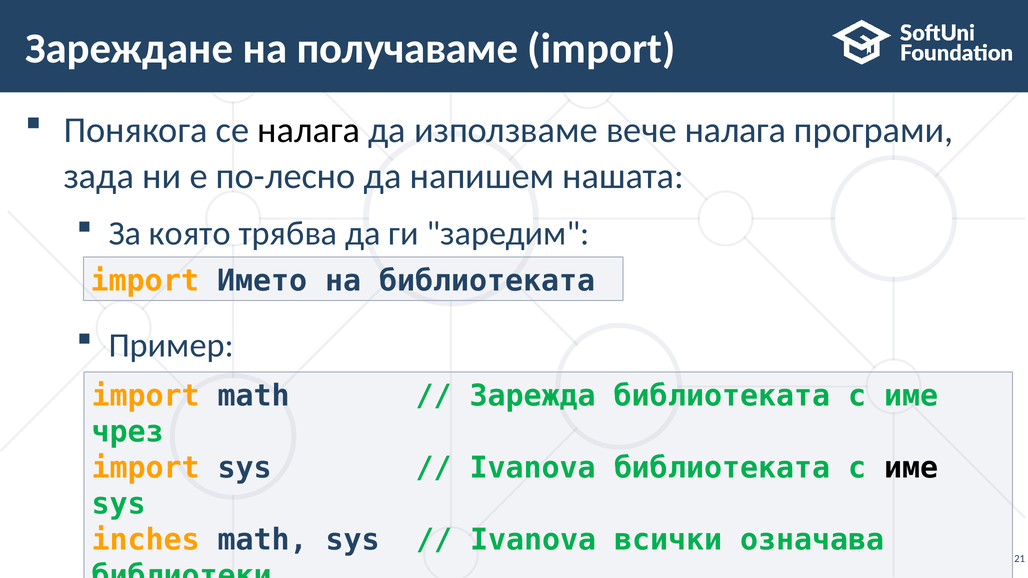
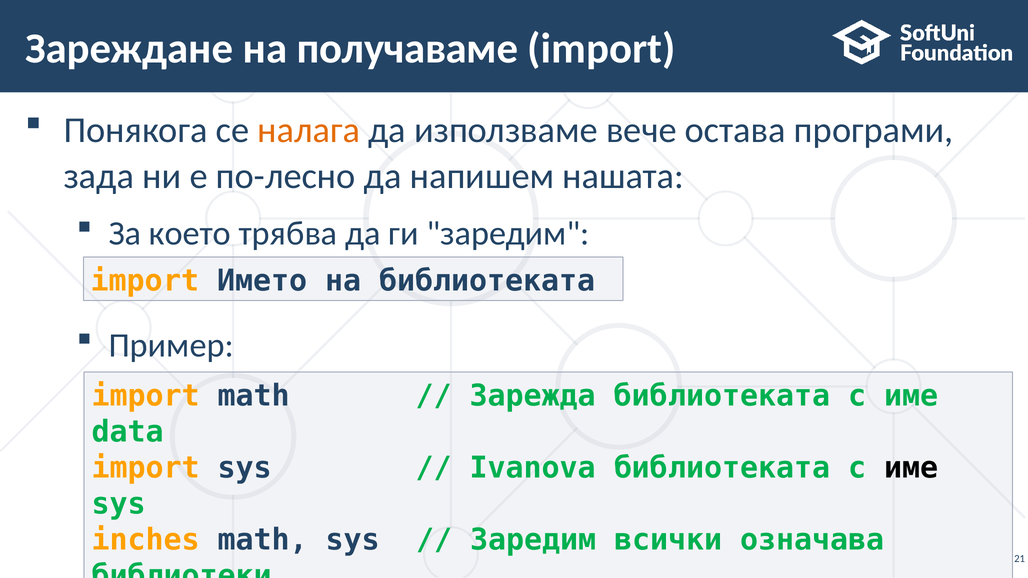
налага at (309, 130) colour: black -> orange
вече налага: налага -> остава
която: която -> което
чрез: чрез -> data
Ivanova at (533, 540): Ivanova -> Заредим
